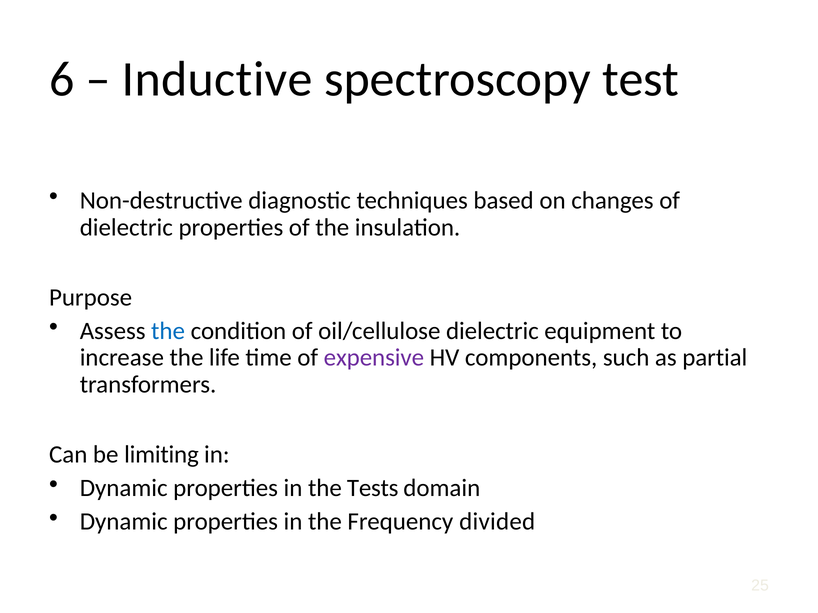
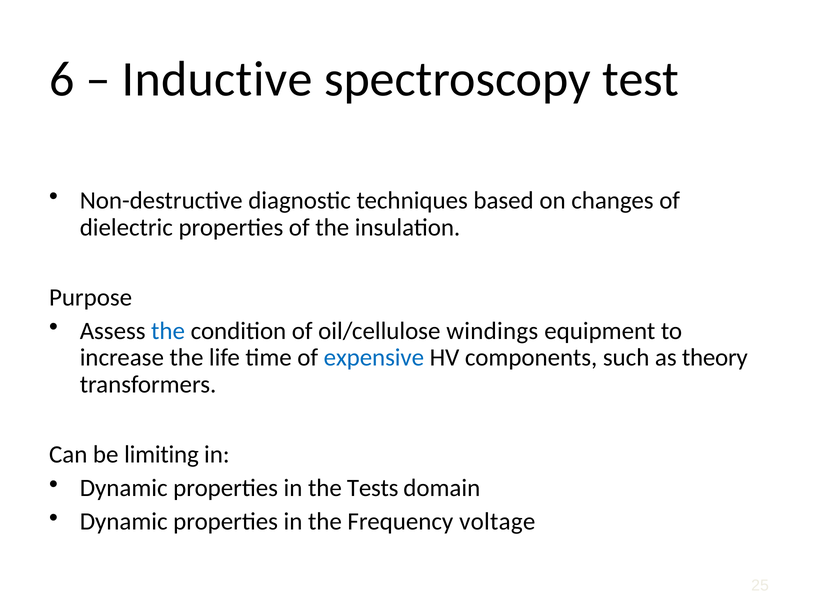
oil/cellulose dielectric: dielectric -> windings
expensive colour: purple -> blue
partial: partial -> theory
divided: divided -> voltage
